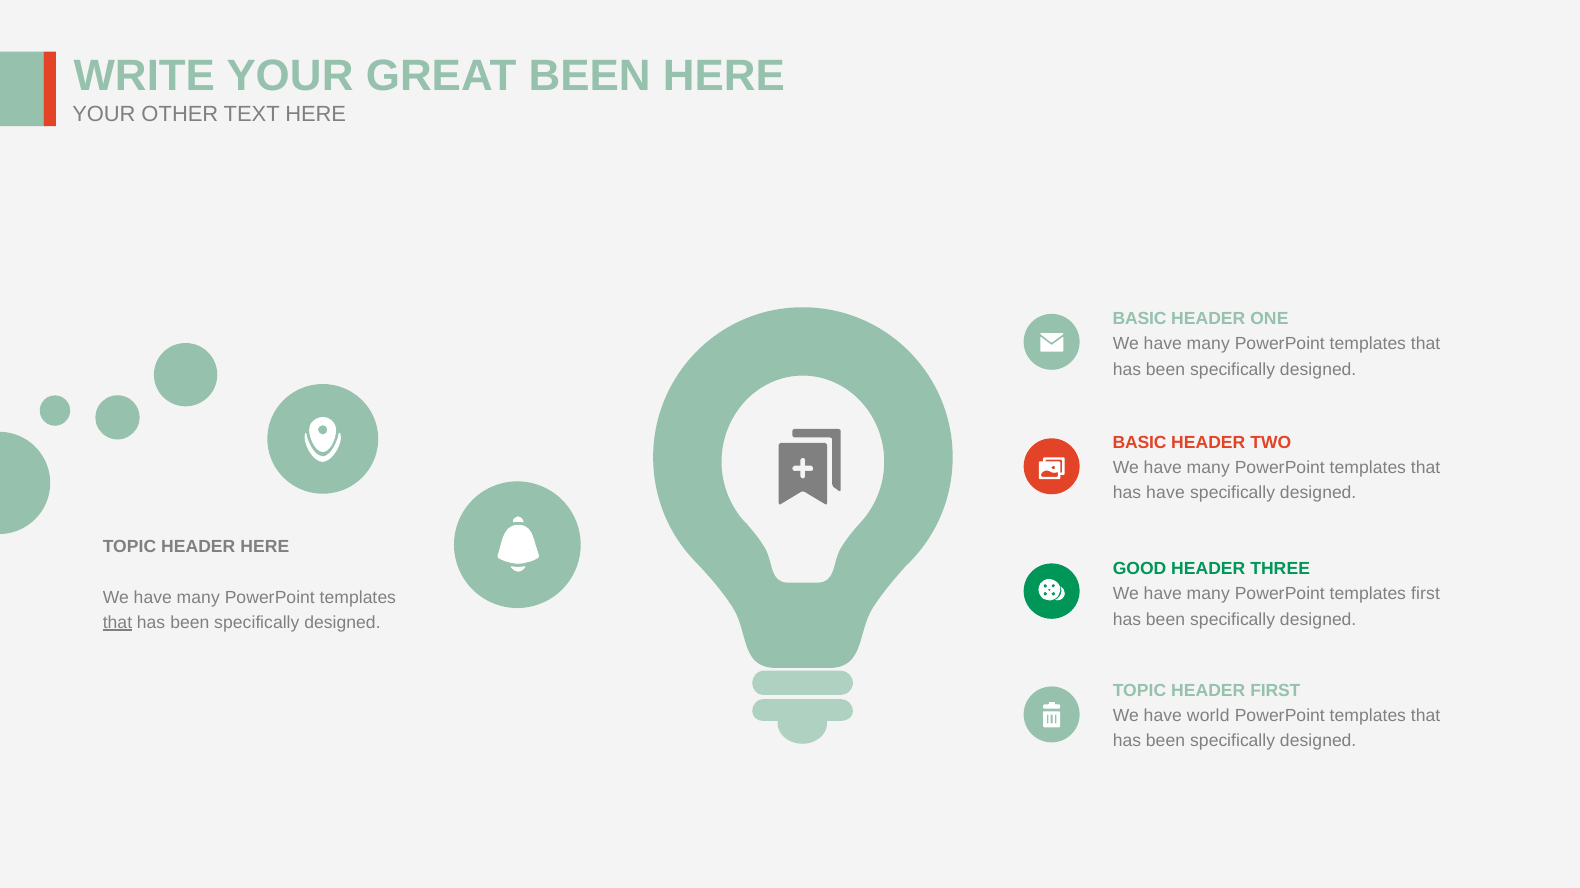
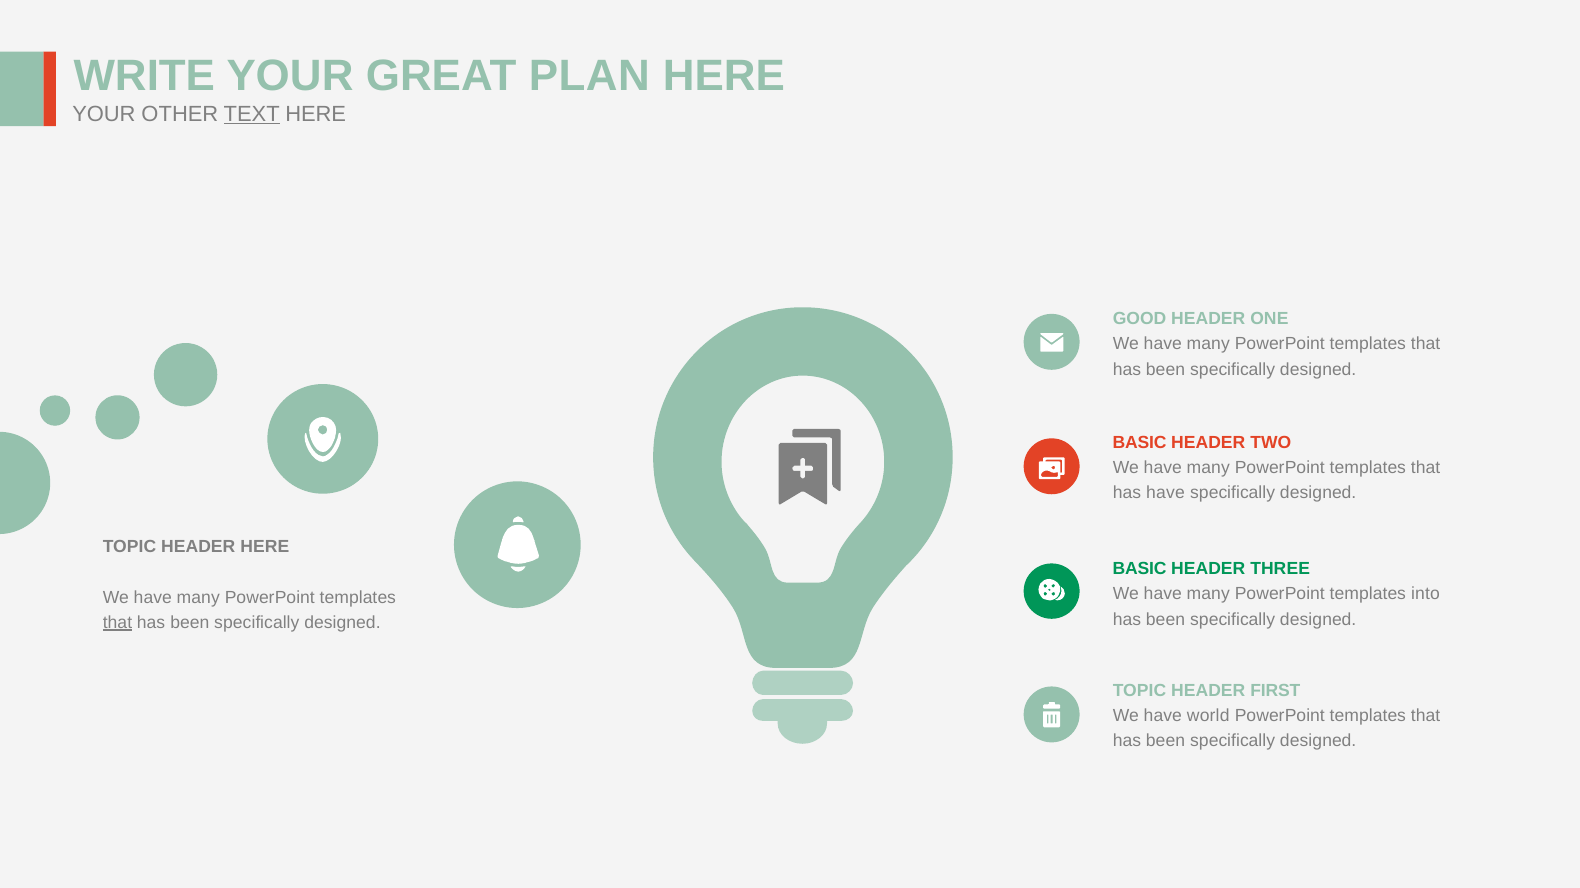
GREAT BEEN: BEEN -> PLAN
TEXT underline: none -> present
BASIC at (1140, 319): BASIC -> GOOD
GOOD at (1140, 569): GOOD -> BASIC
templates first: first -> into
